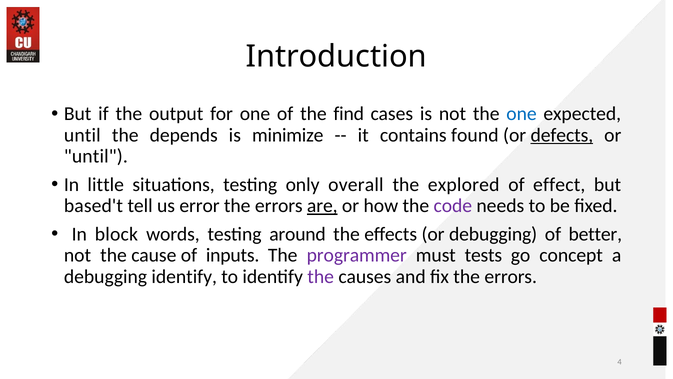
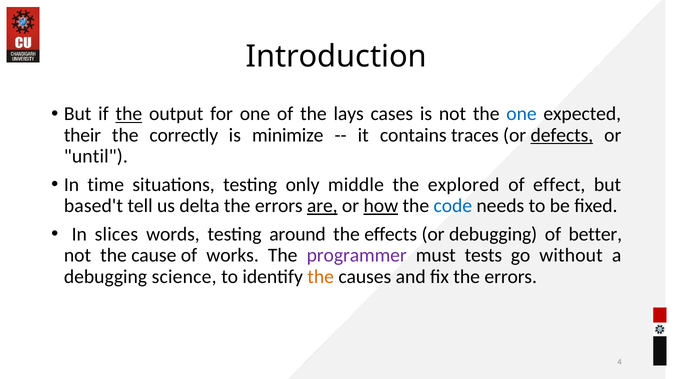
the at (129, 114) underline: none -> present
find: find -> lays
until at (82, 135): until -> their
depends: depends -> correctly
found: found -> traces
little: little -> time
overall: overall -> middle
error: error -> delta
how underline: none -> present
code colour: purple -> blue
block: block -> slices
inputs: inputs -> works
concept: concept -> without
debugging identify: identify -> science
the at (321, 276) colour: purple -> orange
